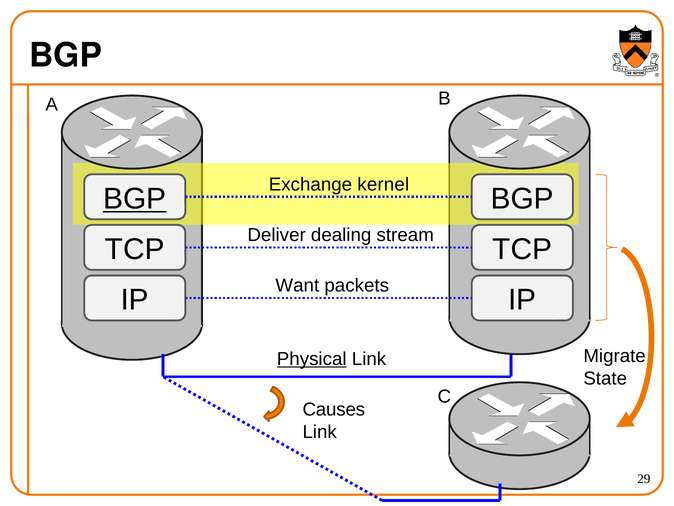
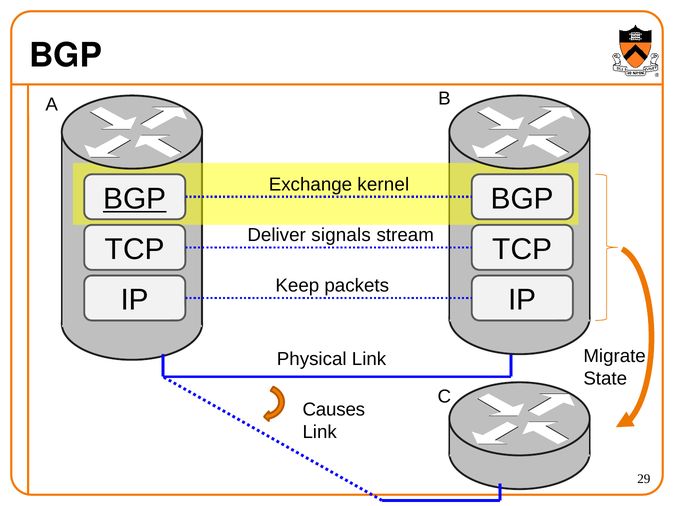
dealing: dealing -> signals
Want: Want -> Keep
Physical underline: present -> none
